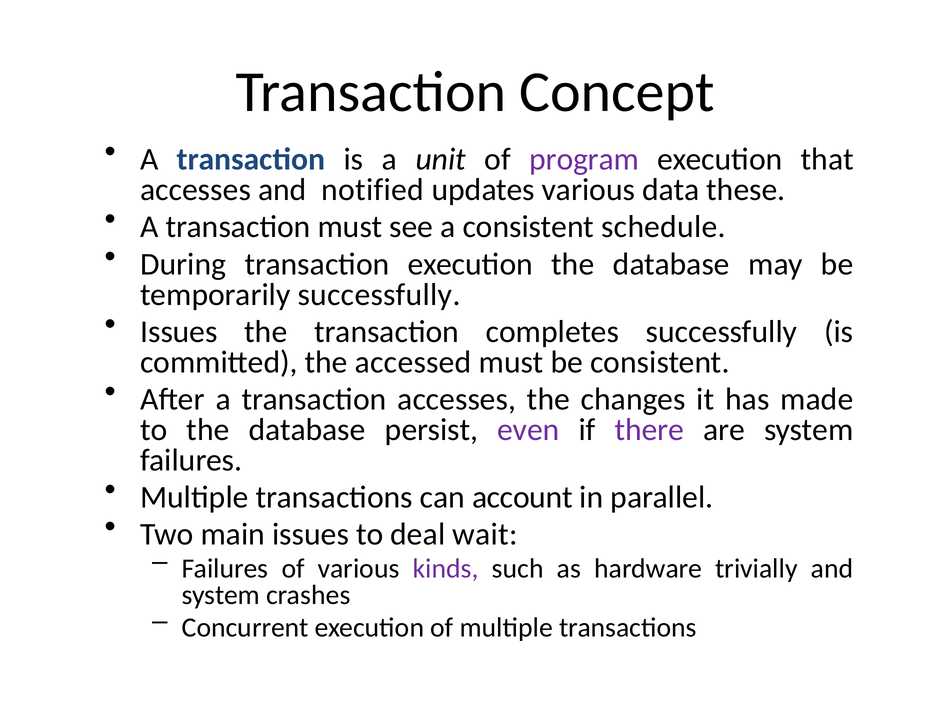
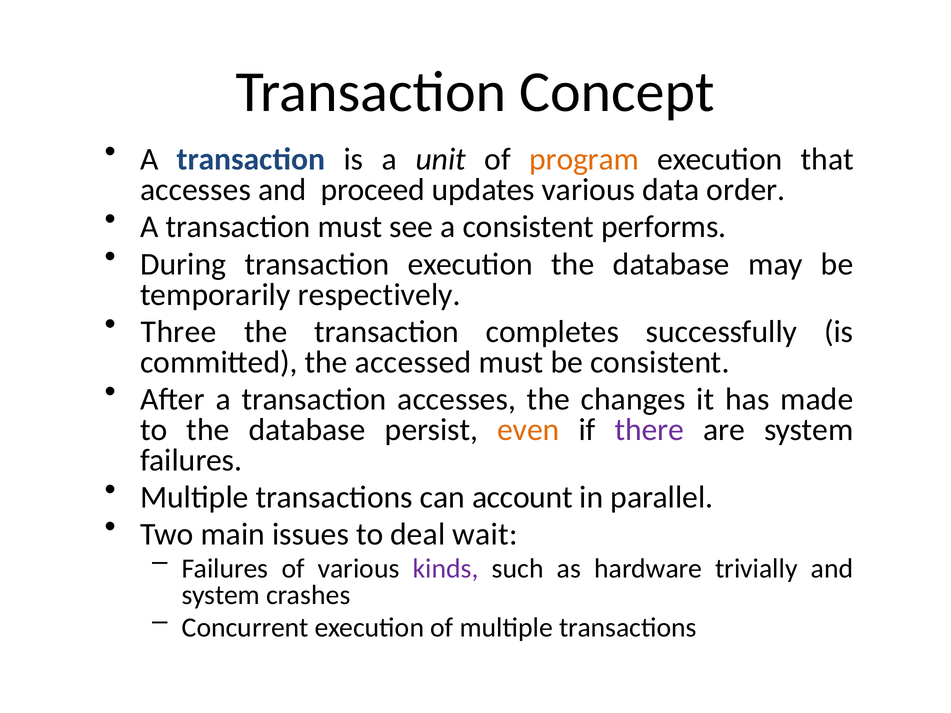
program colour: purple -> orange
notified: notified -> proceed
these: these -> order
schedule: schedule -> performs
temporarily successfully: successfully -> respectively
Issues at (179, 332): Issues -> Three
even colour: purple -> orange
